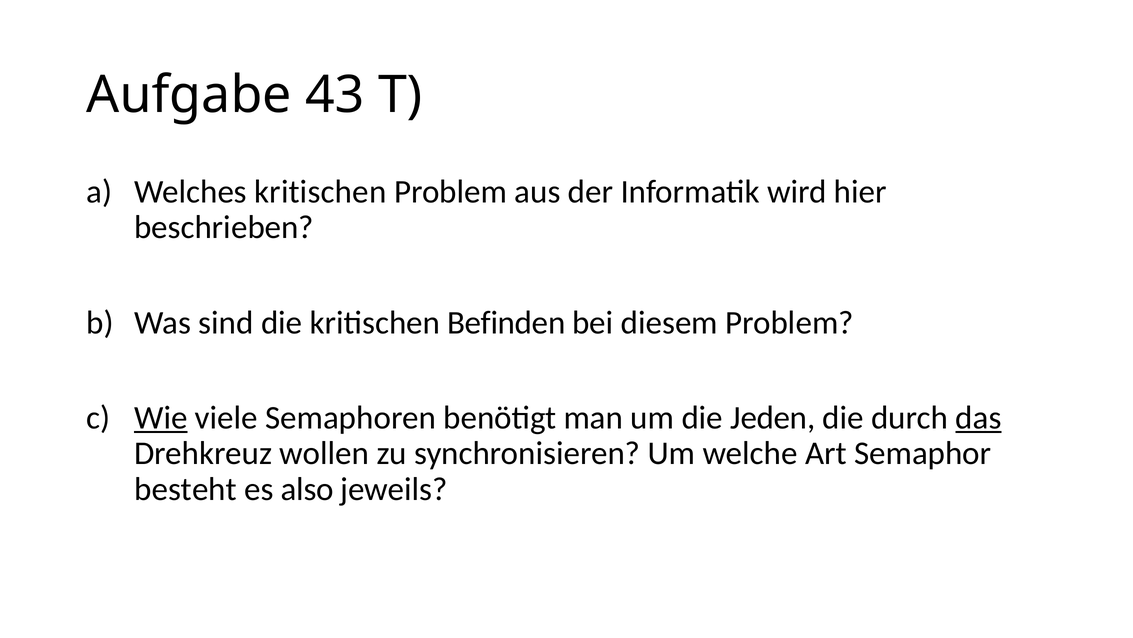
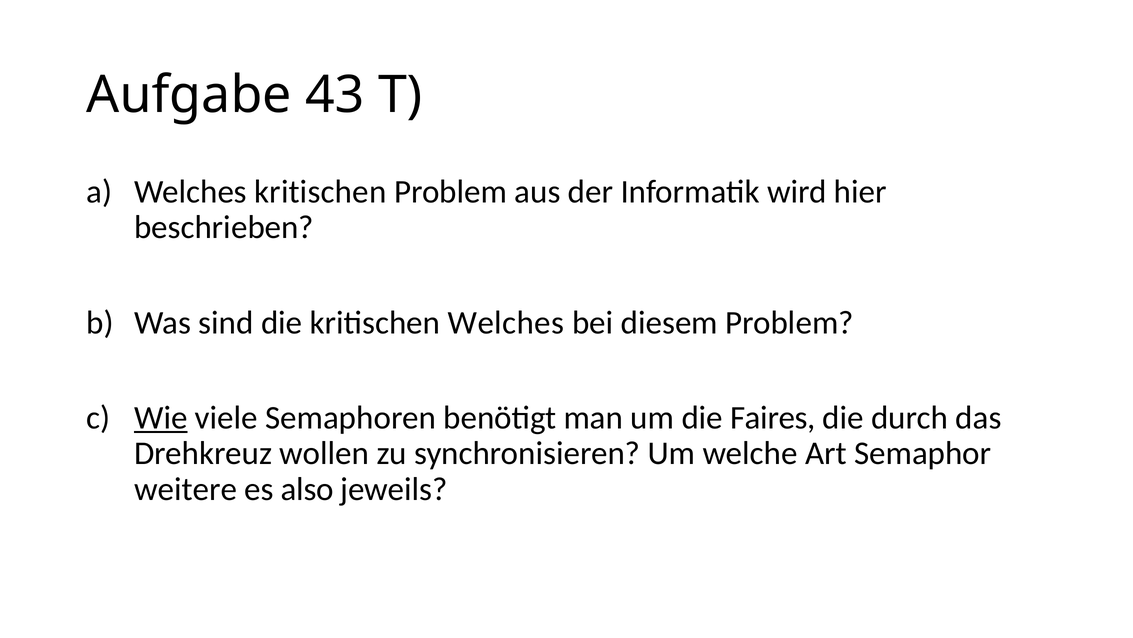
kritischen Befinden: Befinden -> Welches
Jeden: Jeden -> Faires
das underline: present -> none
besteht: besteht -> weitere
